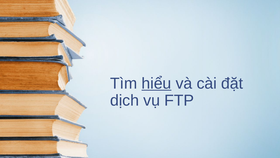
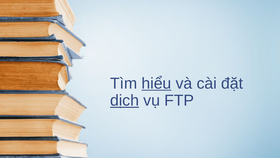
dịch underline: none -> present
